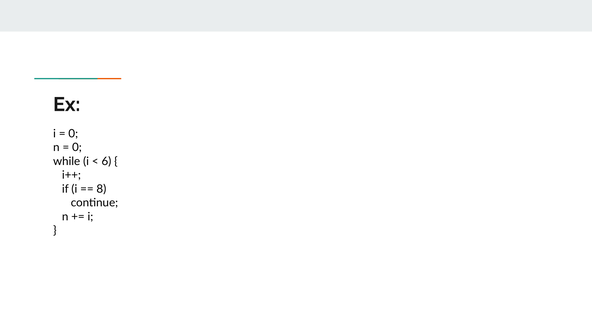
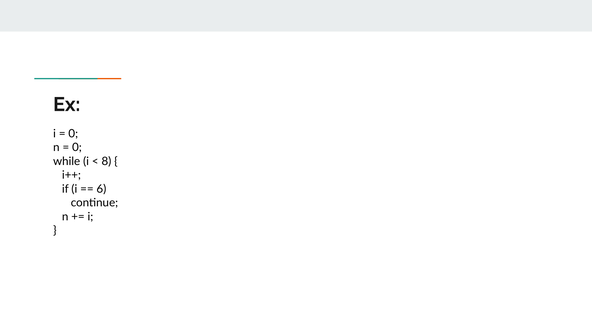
6: 6 -> 8
8: 8 -> 6
